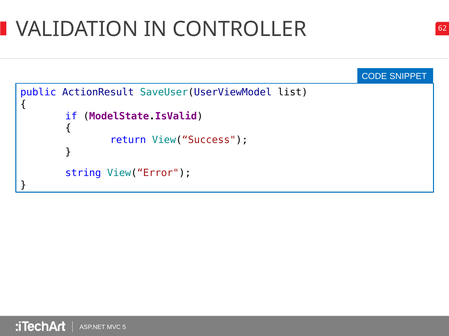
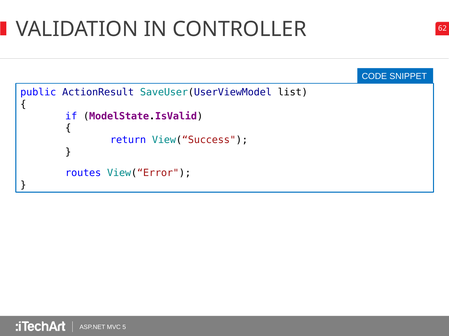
string: string -> routes
